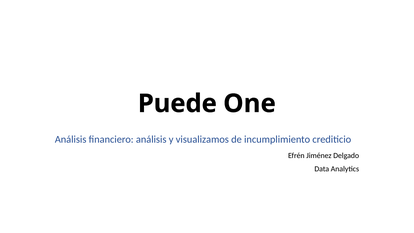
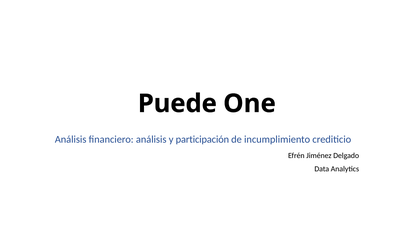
visualizamos: visualizamos -> participación
